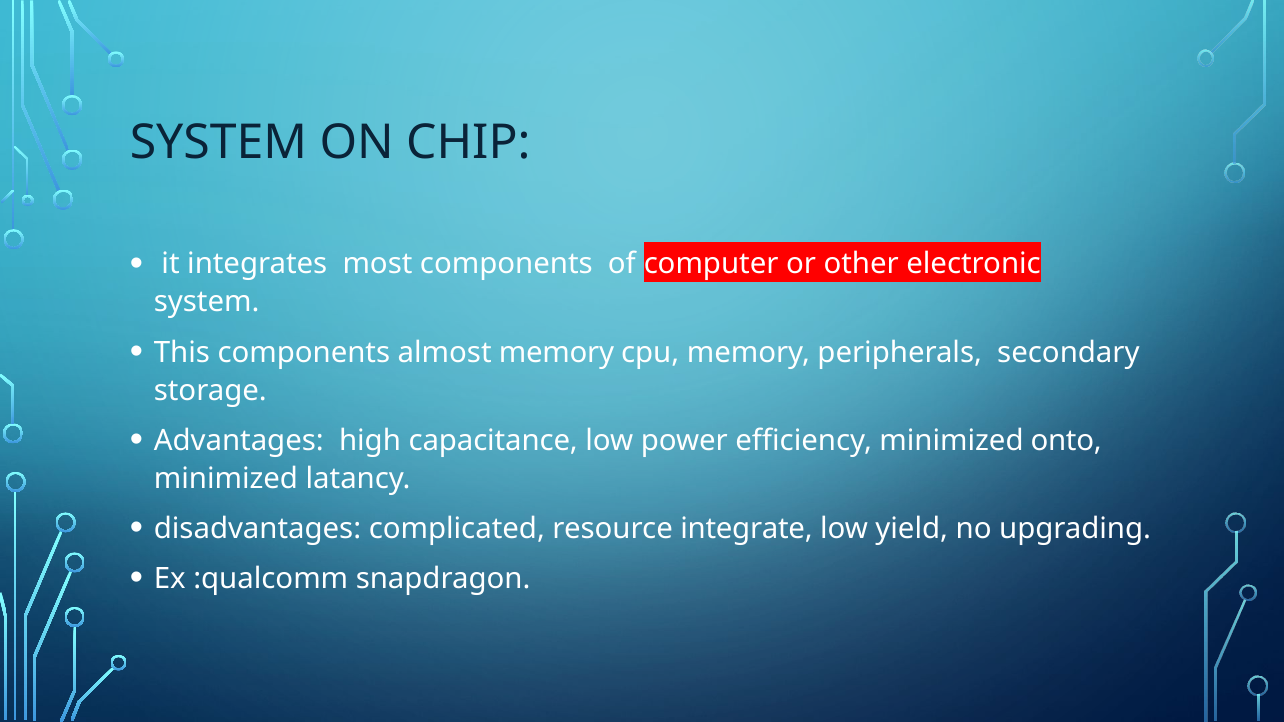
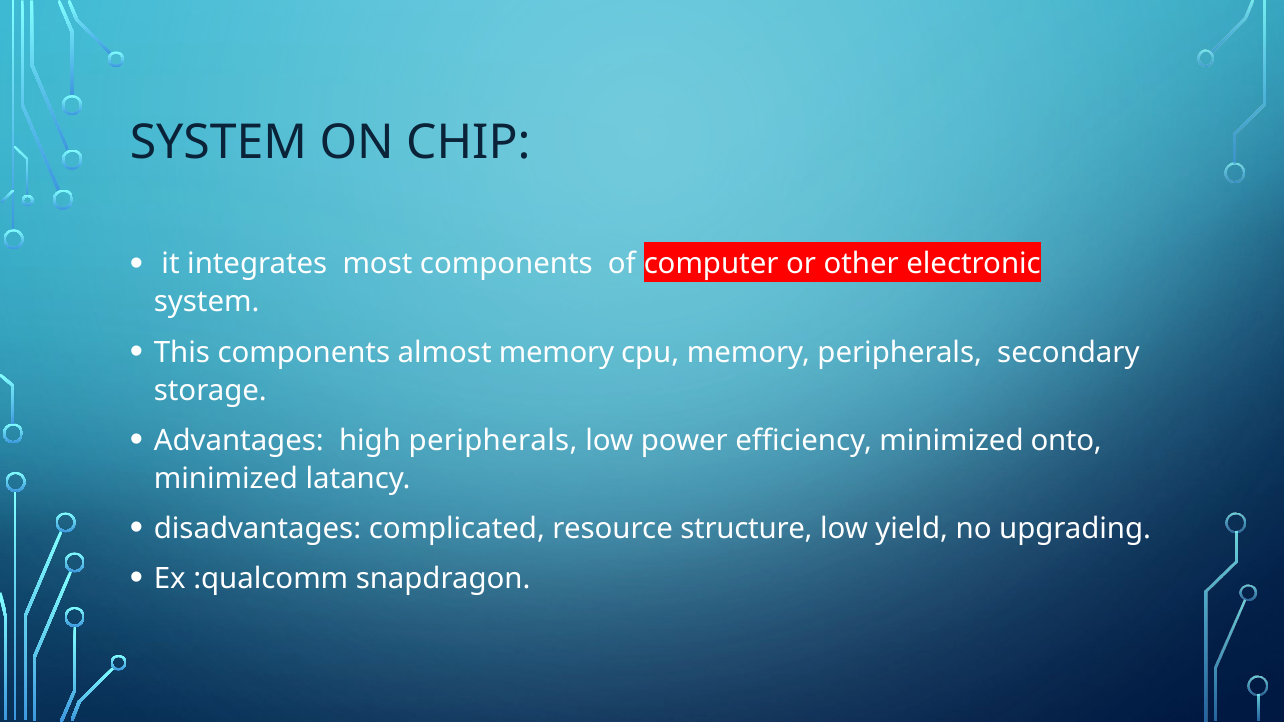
high capacitance: capacitance -> peripherals
integrate: integrate -> structure
